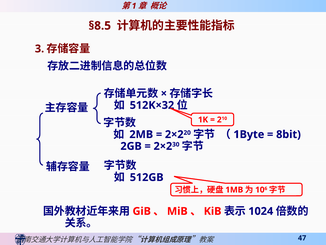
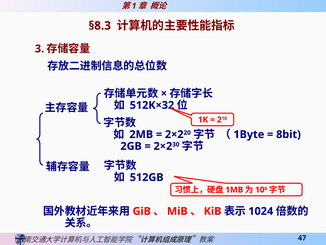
§8.5: §8.5 -> §8.3
